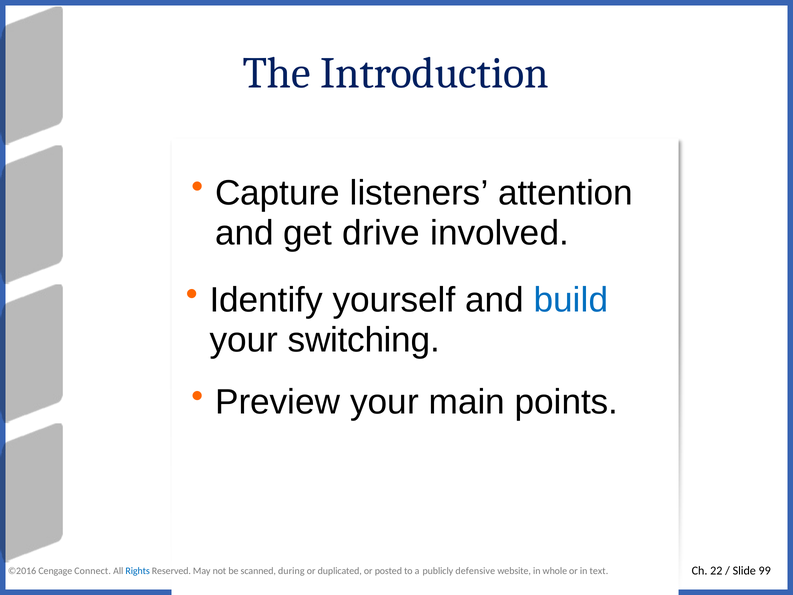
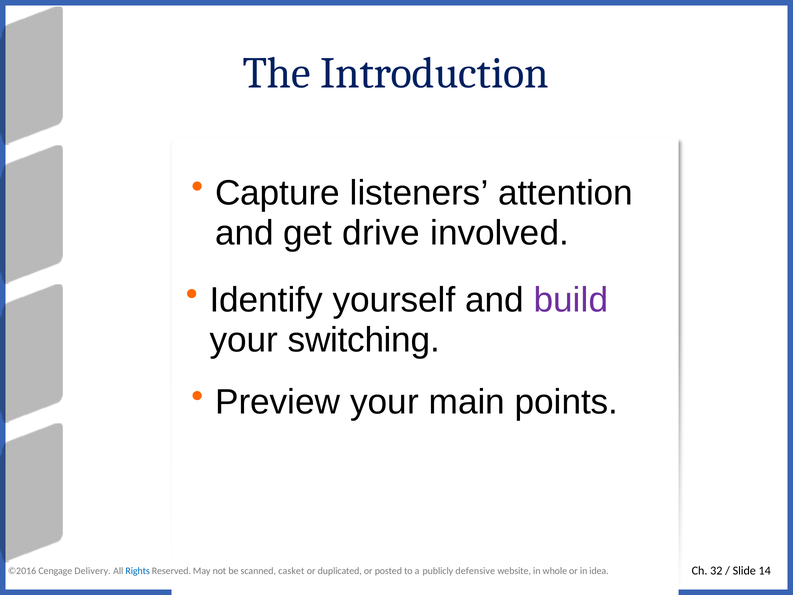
build colour: blue -> purple
Connect: Connect -> Delivery
during: during -> casket
text: text -> idea
22: 22 -> 32
99: 99 -> 14
